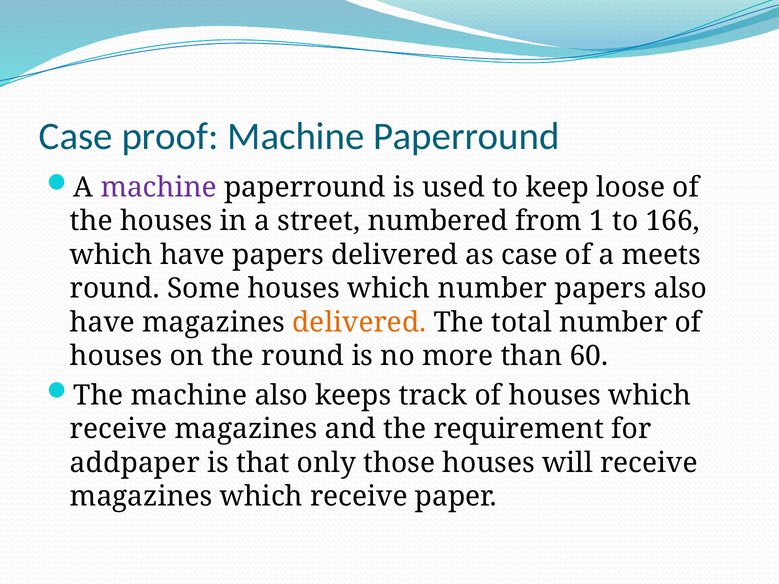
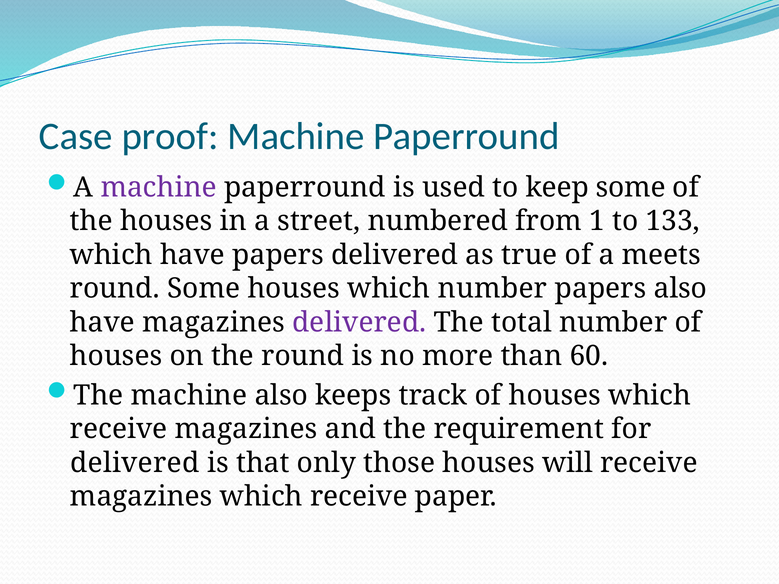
keep loose: loose -> some
166: 166 -> 133
as case: case -> true
delivered at (359, 322) colour: orange -> purple
addpaper at (135, 463): addpaper -> delivered
